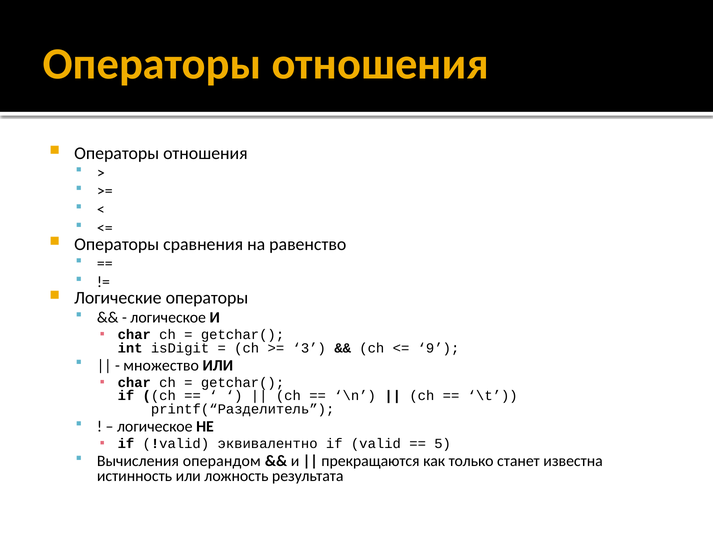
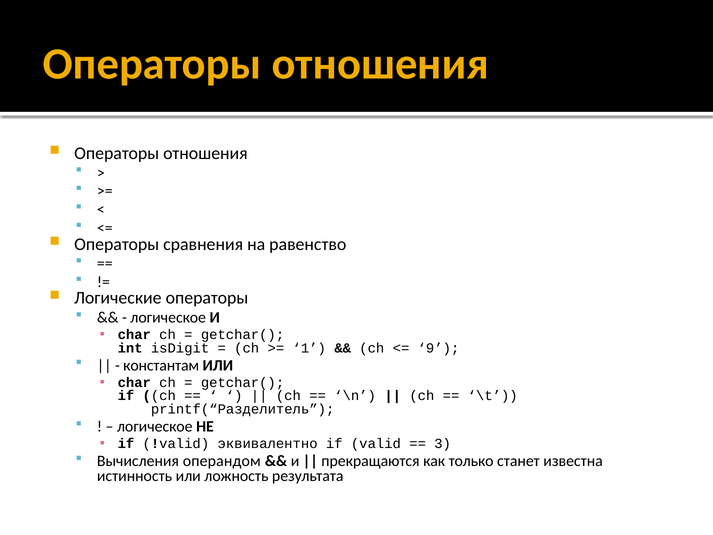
3: 3 -> 1
множество: множество -> константам
5: 5 -> 3
